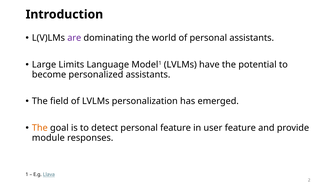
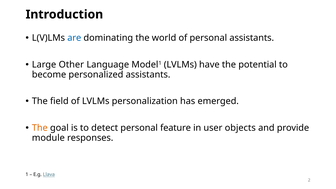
are colour: purple -> blue
Limits: Limits -> Other
user feature: feature -> objects
